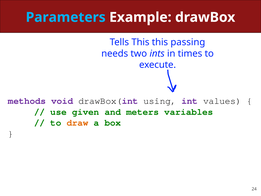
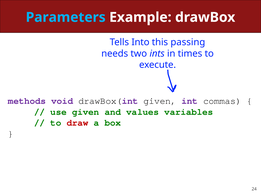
Tells This: This -> Into
drawBox(int using: using -> given
values: values -> commas
meters: meters -> values
draw colour: orange -> red
